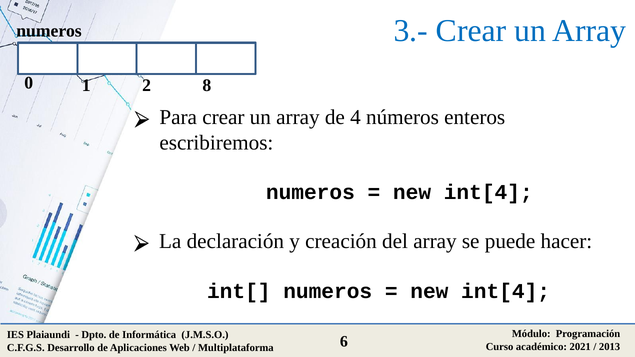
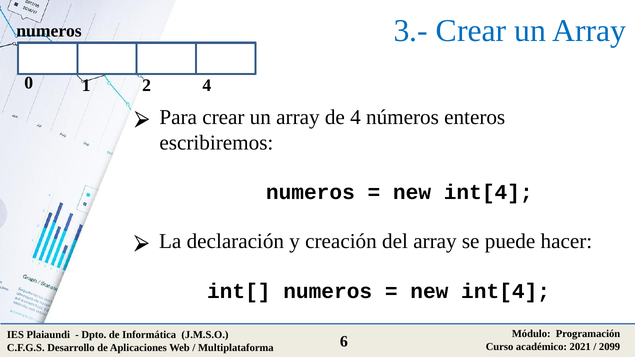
2 8: 8 -> 4
2013: 2013 -> 2099
